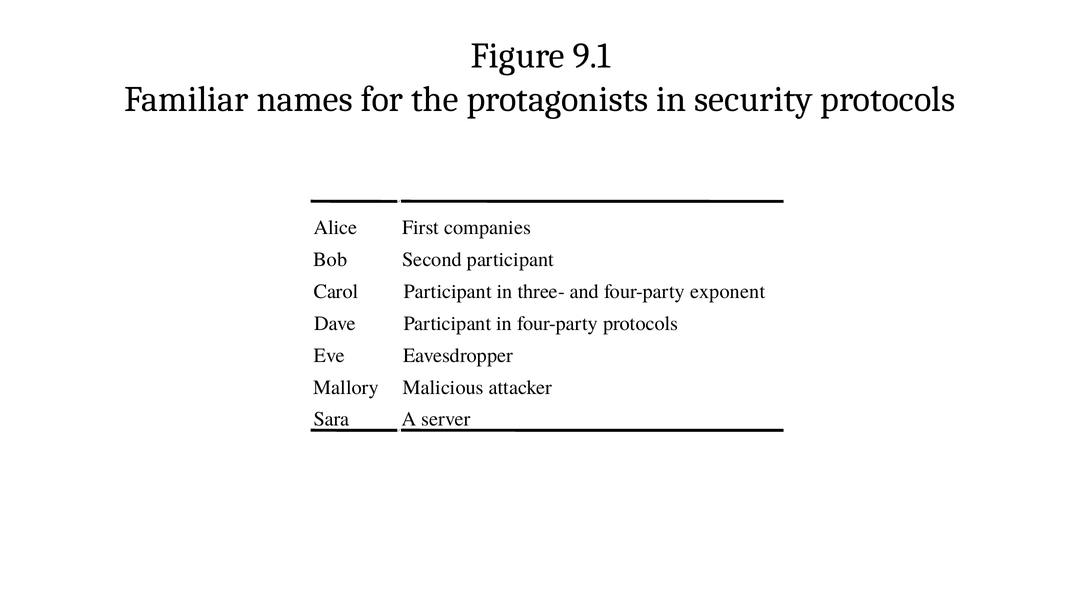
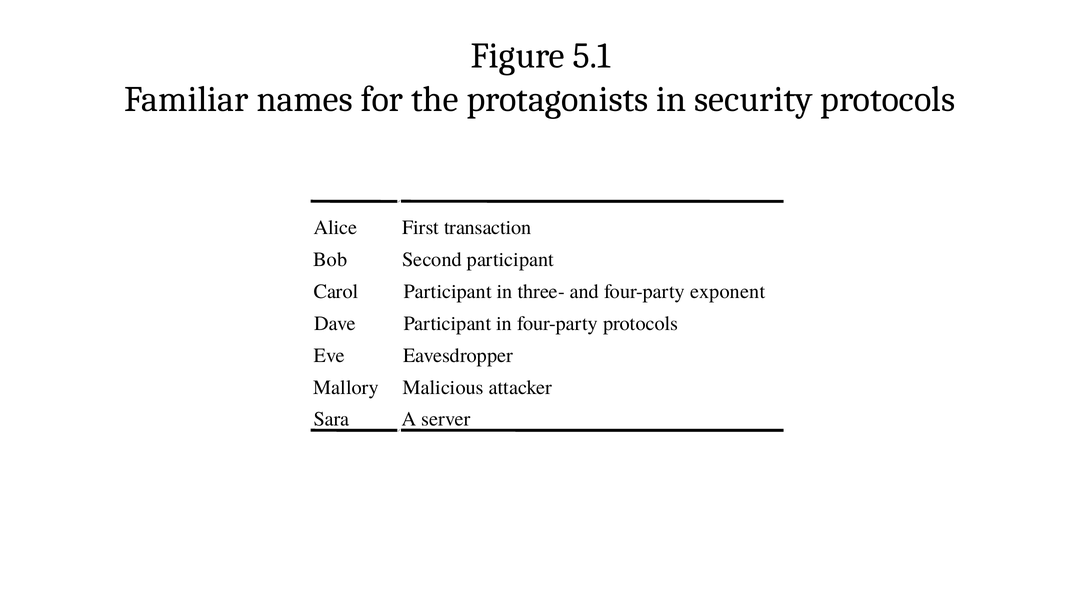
9.1: 9.1 -> 5.1
companies: companies -> transaction
